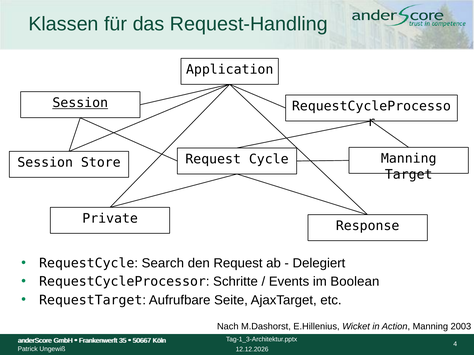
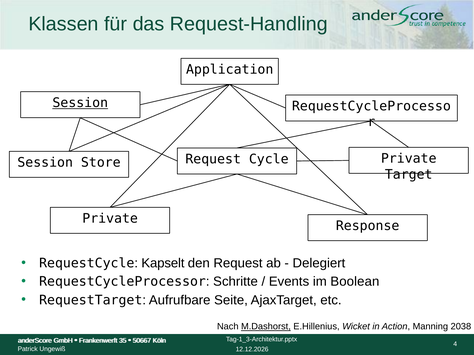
Cycle Manning: Manning -> Private
Search: Search -> Kapselt
M.Dashorst underline: none -> present
2003: 2003 -> 2038
